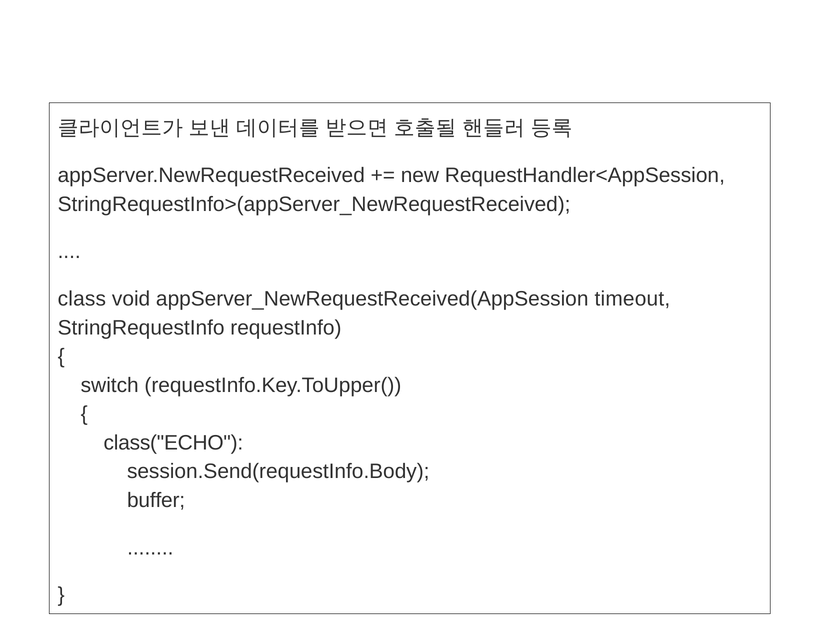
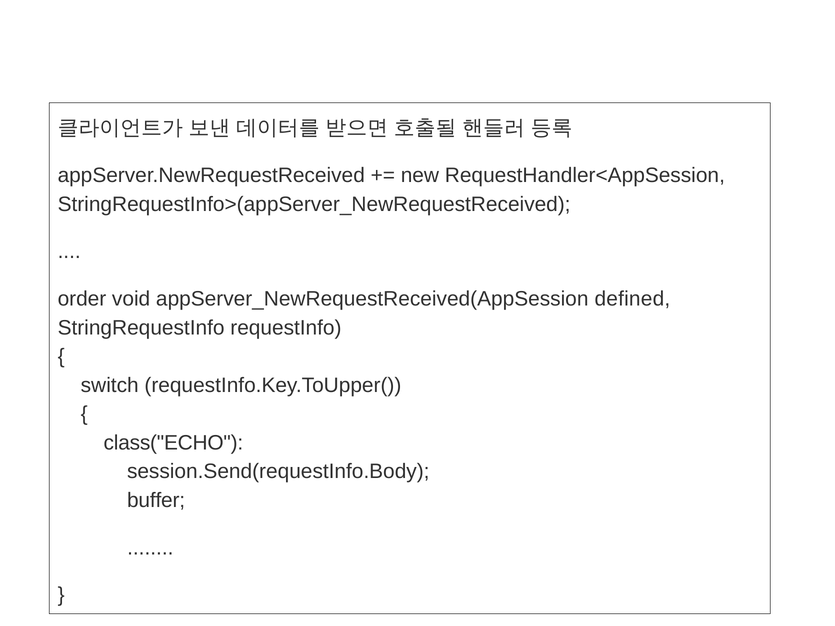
class: class -> order
timeout: timeout -> defined
